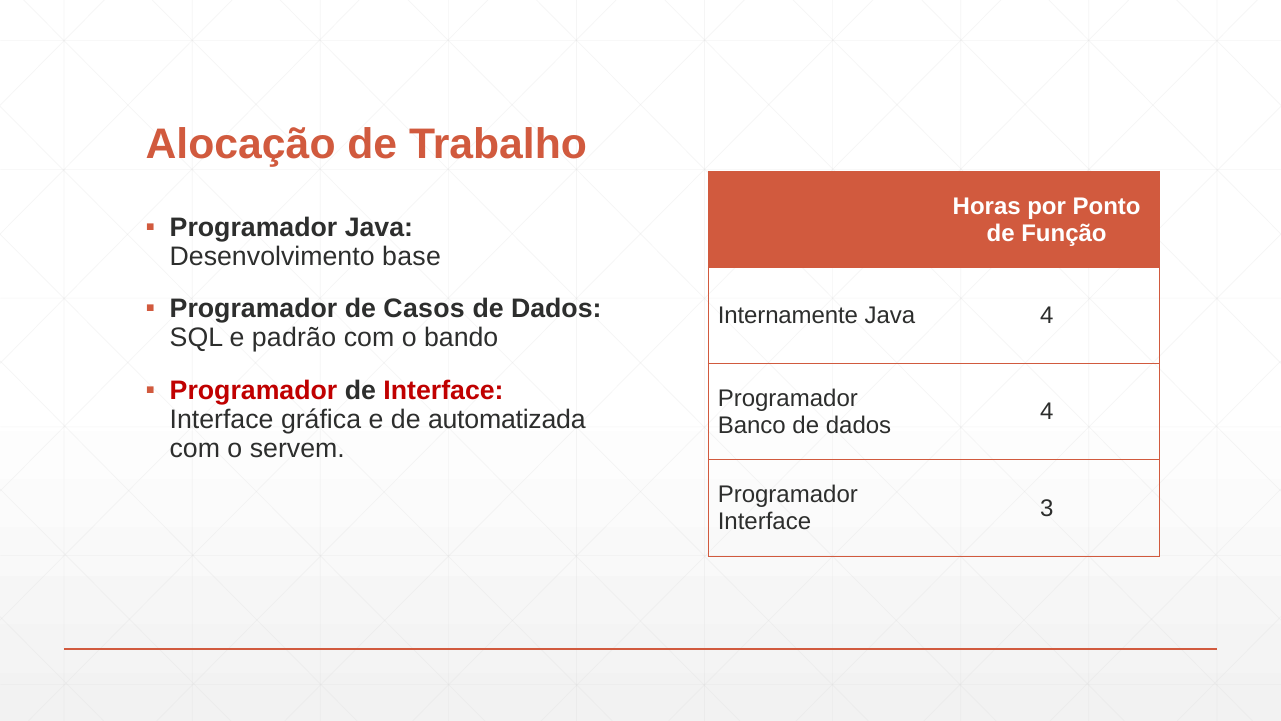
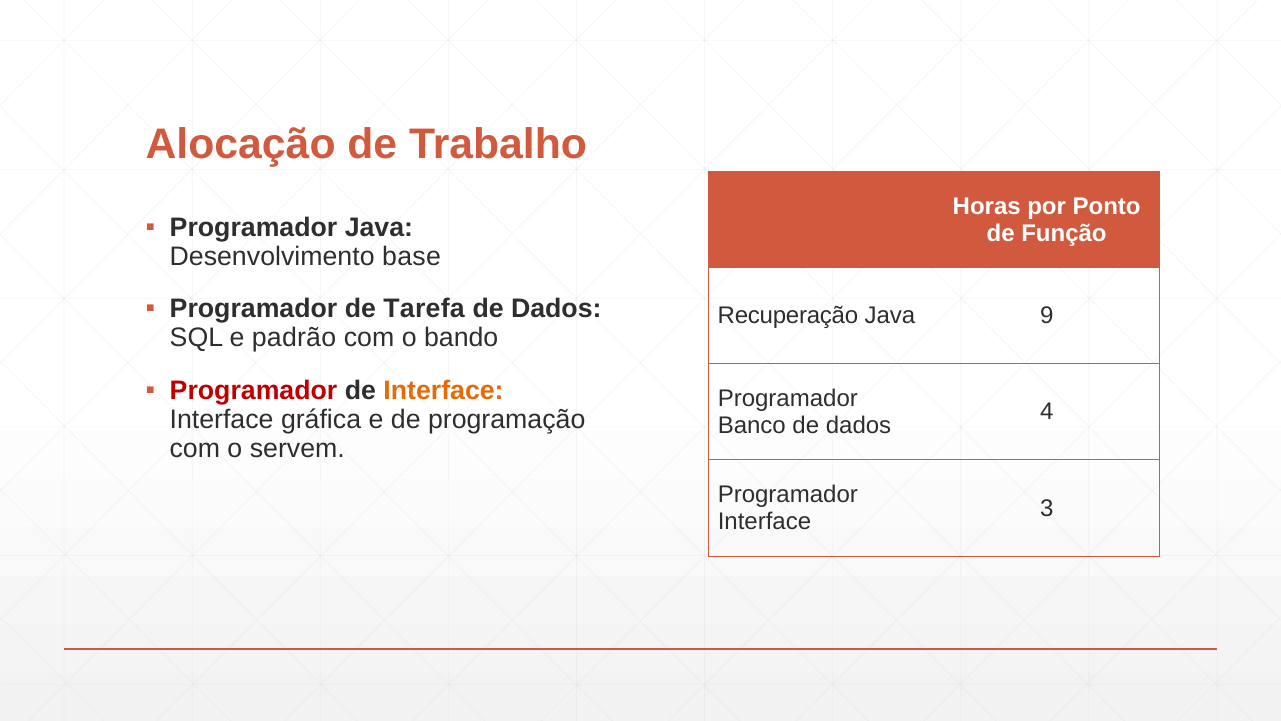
Casos: Casos -> Tarefa
Internamente: Internamente -> Recuperação
Java 4: 4 -> 9
Interface at (444, 391) colour: red -> orange
automatizada: automatizada -> programação
